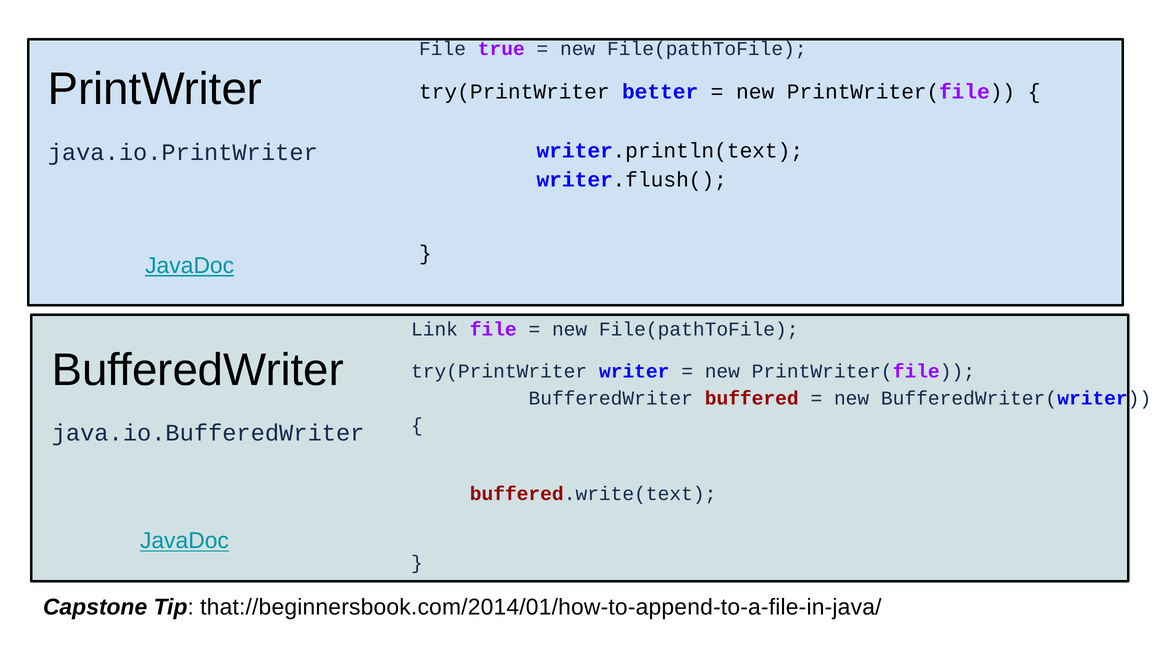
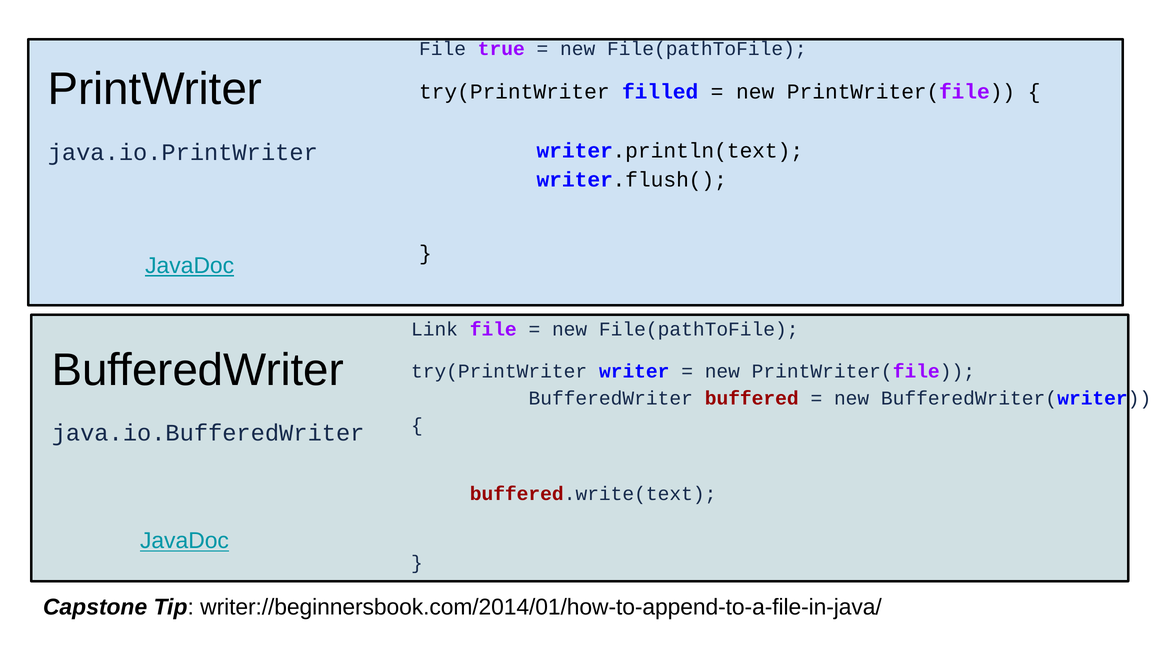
better: better -> filled
that://beginnersbook.com/2014/01/how-to-append-to-a-file-in-java/: that://beginnersbook.com/2014/01/how-to-append-to-a-file-in-java/ -> writer://beginnersbook.com/2014/01/how-to-append-to-a-file-in-java/
